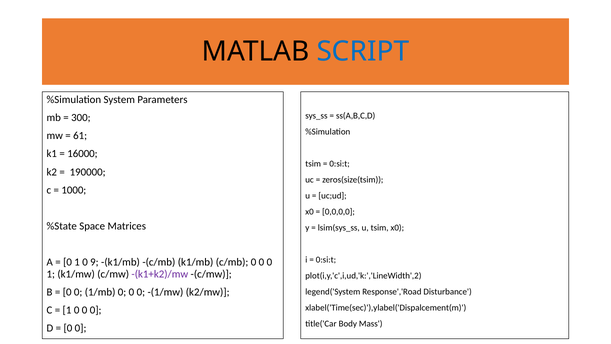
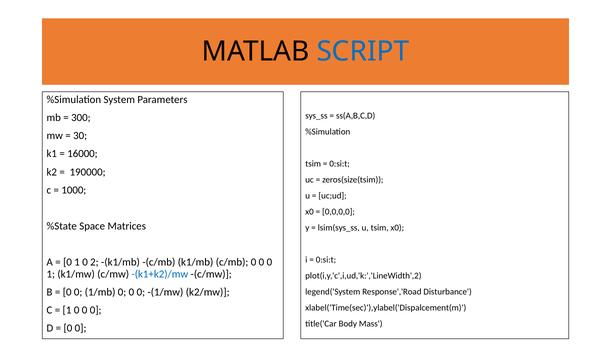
61: 61 -> 30
9: 9 -> 2
-(k1+k2)/mw colour: purple -> blue
